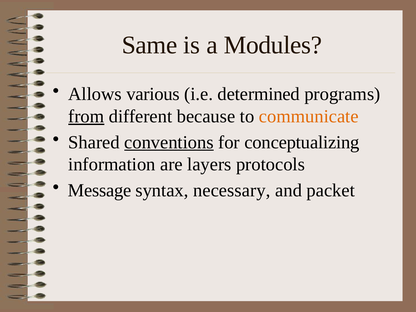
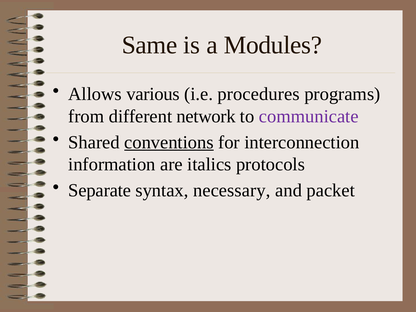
determined: determined -> procedures
from underline: present -> none
because: because -> network
communicate colour: orange -> purple
conceptualizing: conceptualizing -> interconnection
layers: layers -> italics
Message: Message -> Separate
